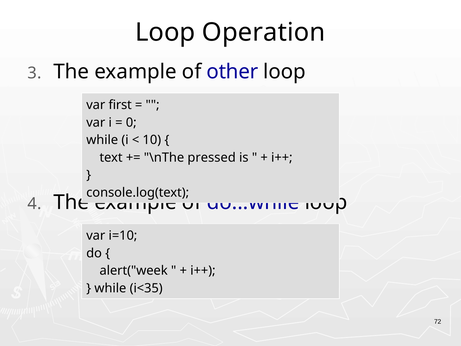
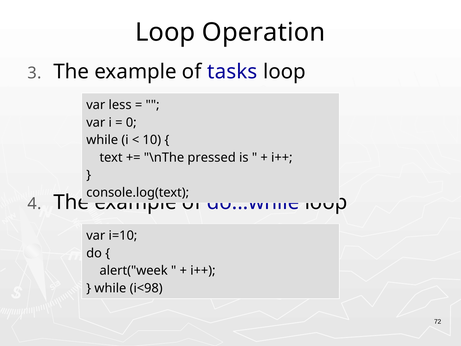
other: other -> tasks
first: first -> less
i<35: i<35 -> i<98
